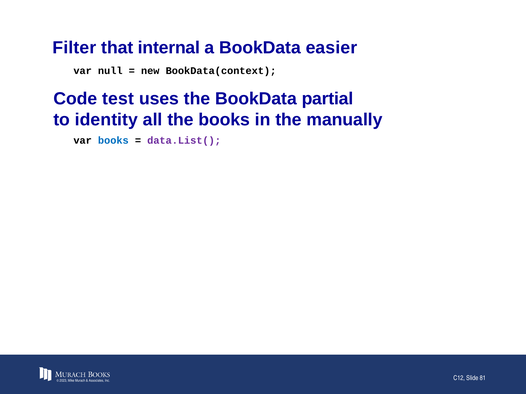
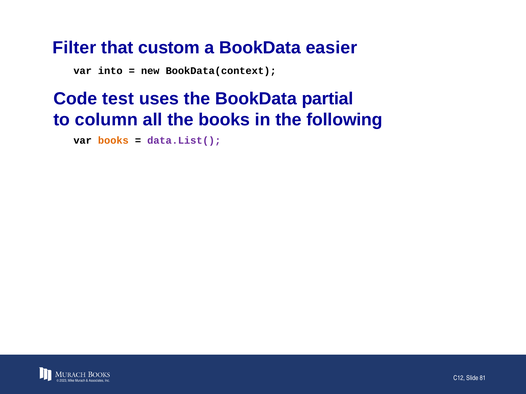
internal: internal -> custom
null: null -> into
identity: identity -> column
manually: manually -> following
books at (113, 141) colour: blue -> orange
